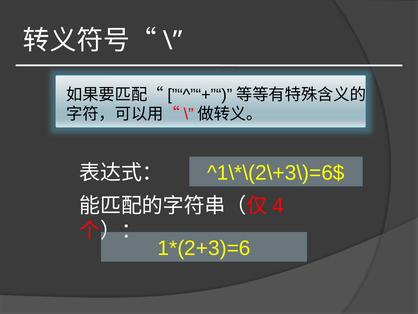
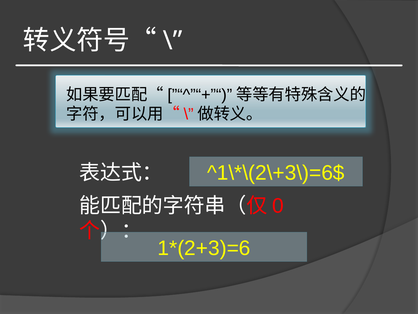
4: 4 -> 0
